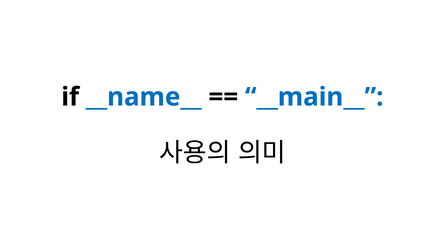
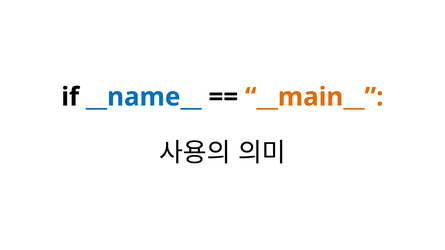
__main__ colour: blue -> orange
